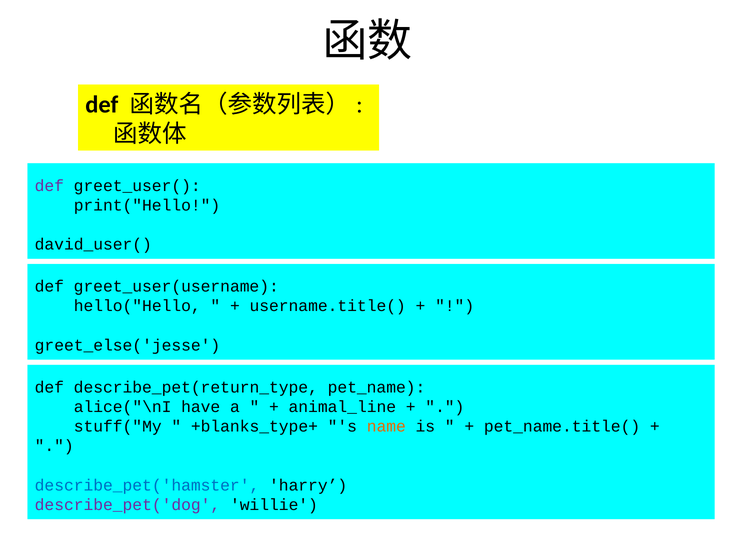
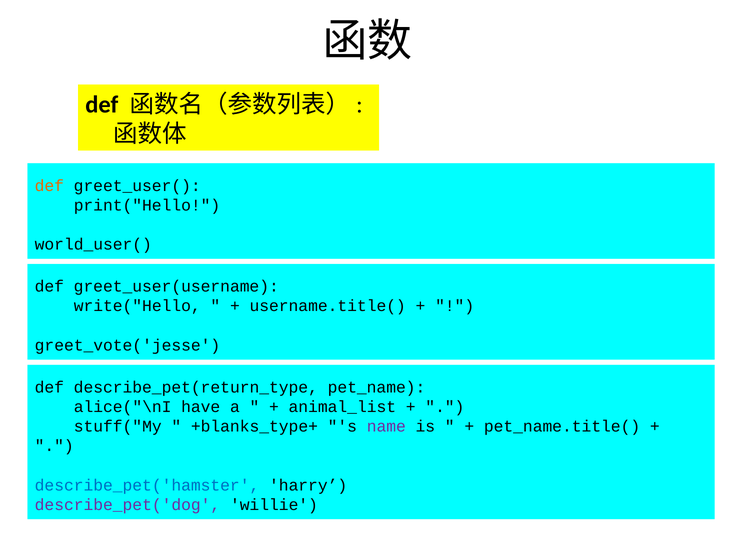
def at (49, 186) colour: purple -> orange
david_user(: david_user( -> world_user(
hello("Hello: hello("Hello -> write("Hello
greet_else('jesse: greet_else('jesse -> greet_vote('jesse
animal_line: animal_line -> animal_list
name colour: orange -> purple
